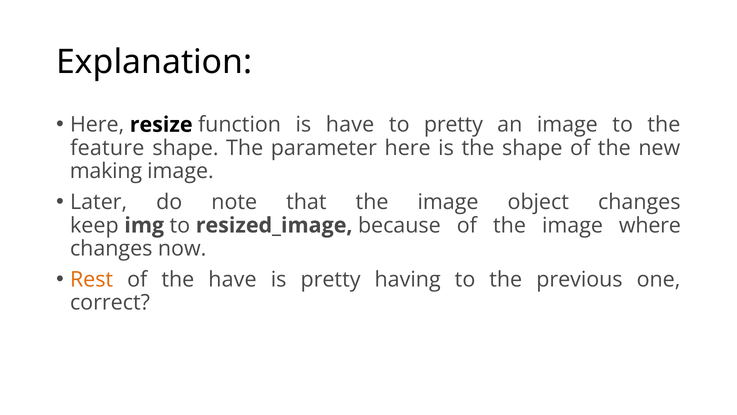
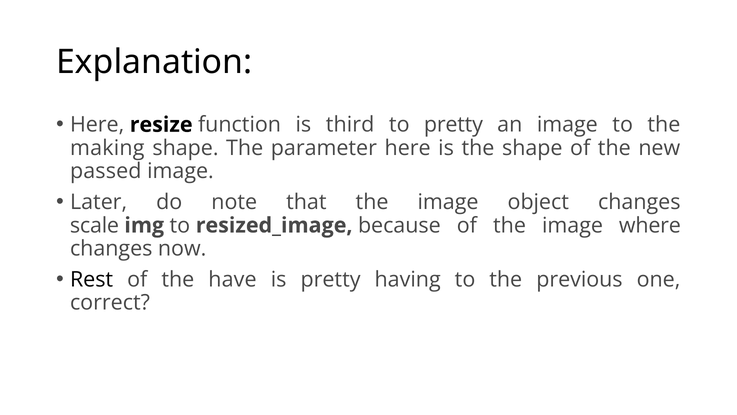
is have: have -> third
feature: feature -> making
making: making -> passed
keep: keep -> scale
Rest colour: orange -> black
